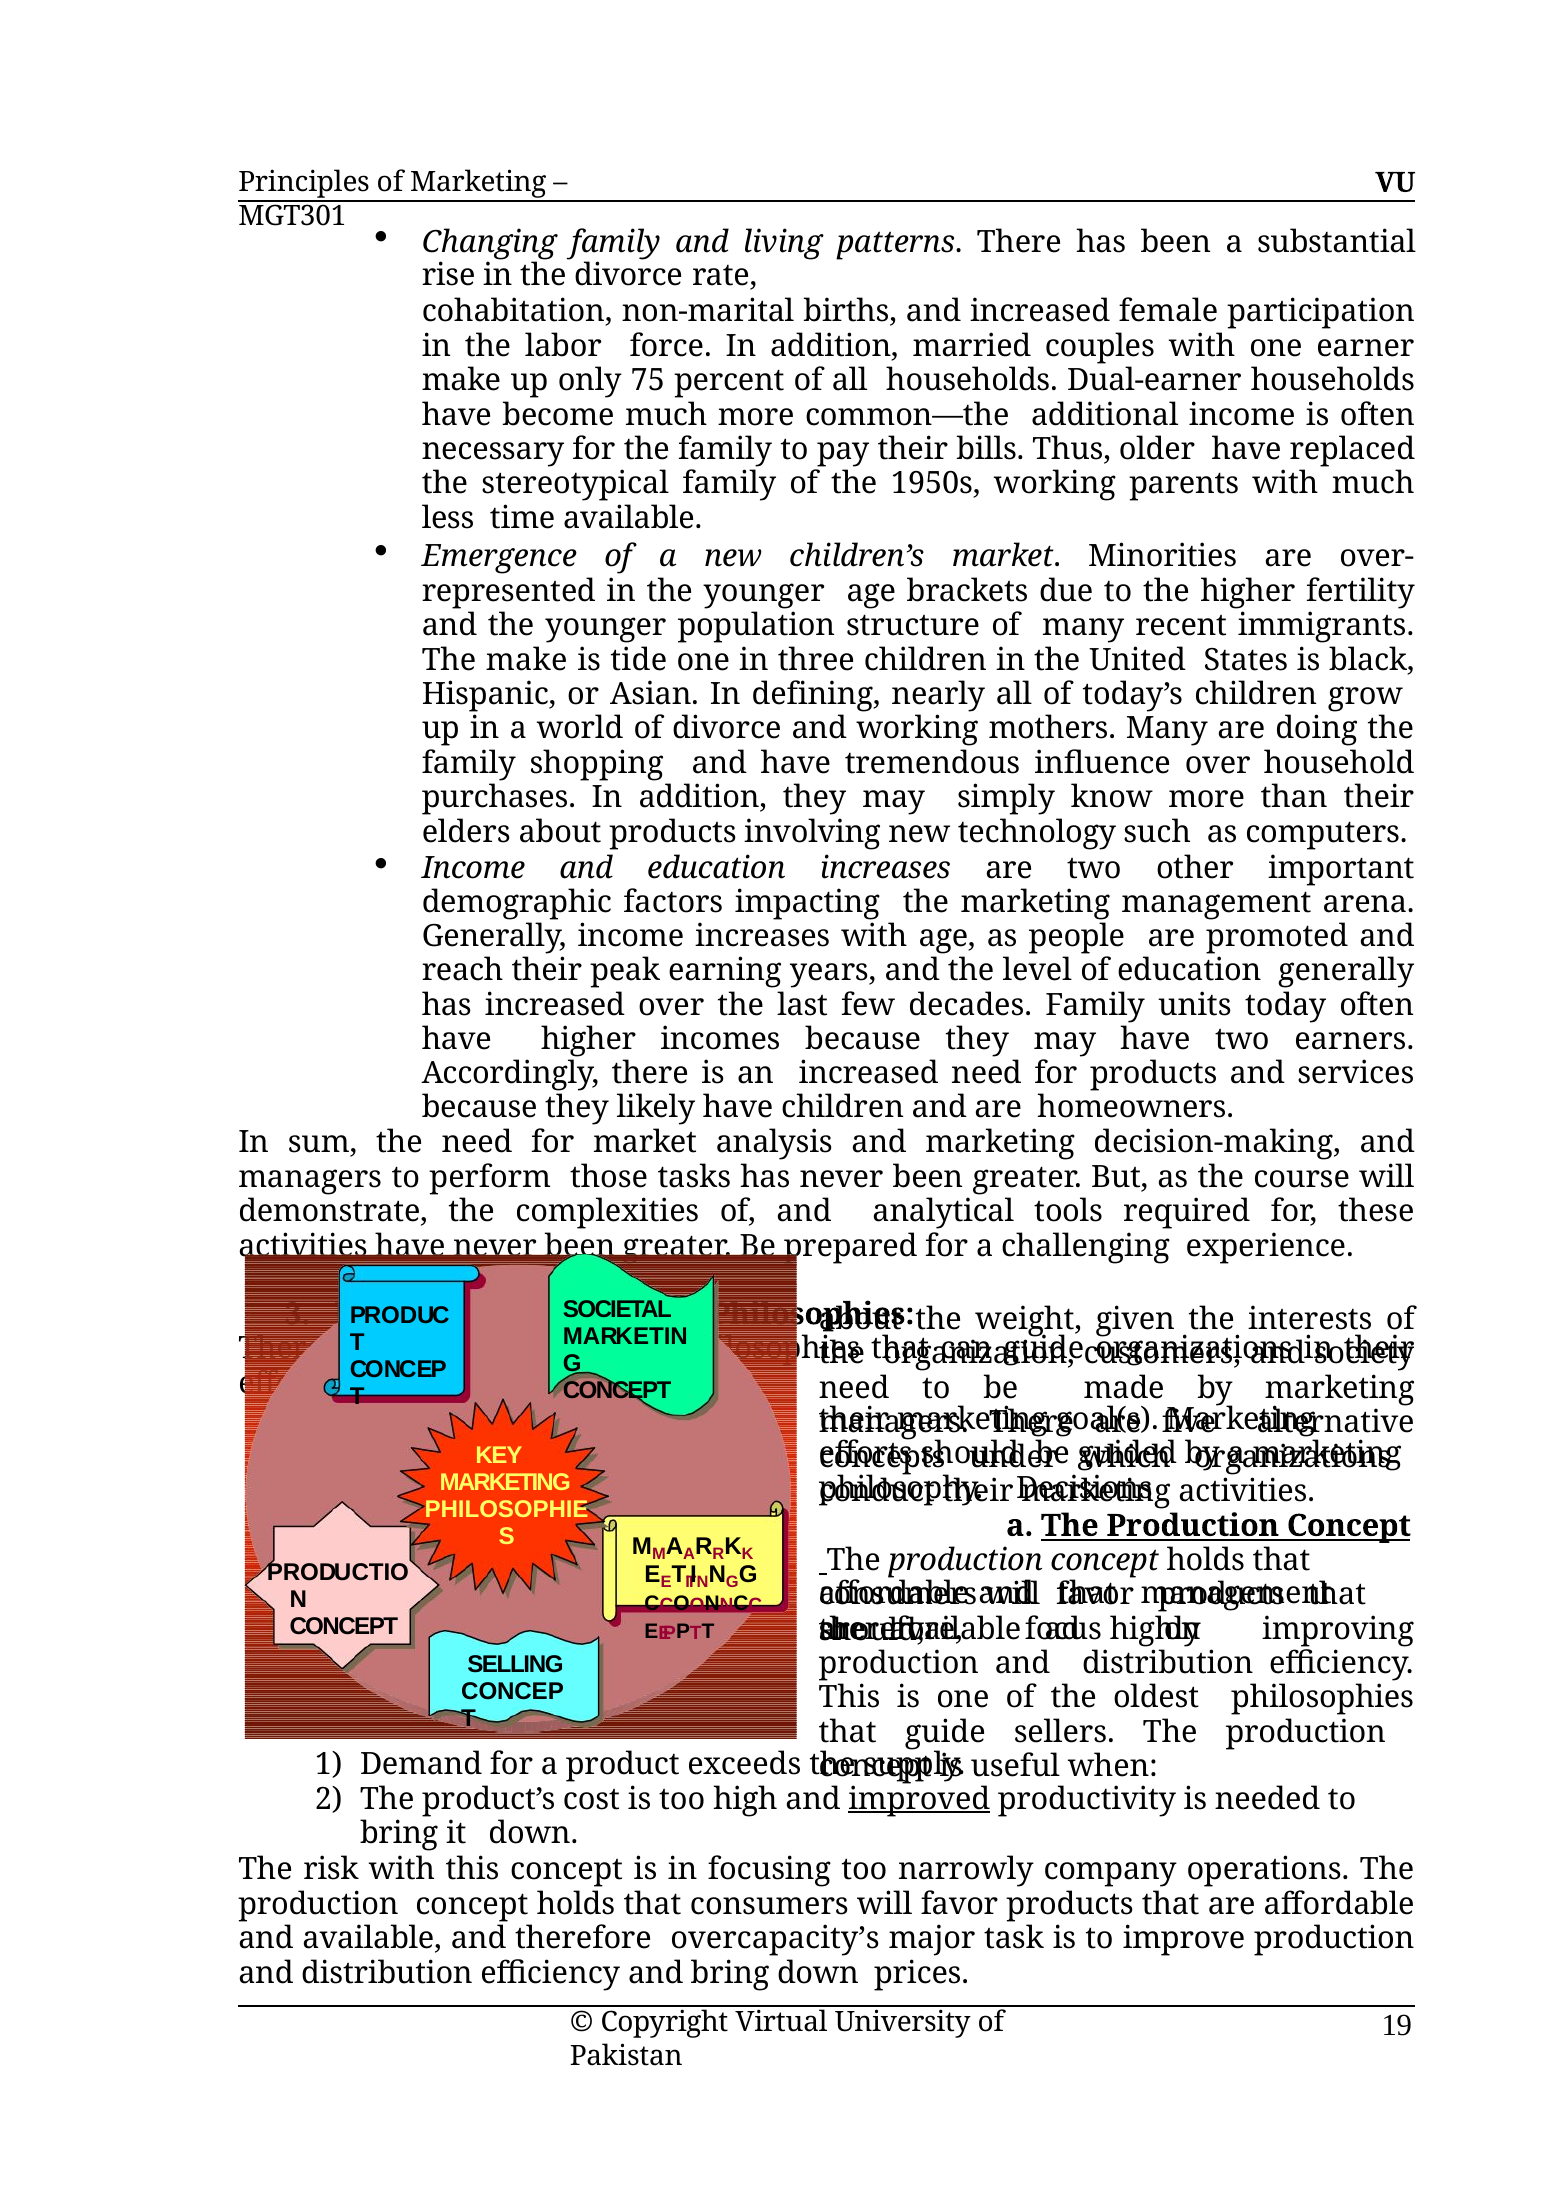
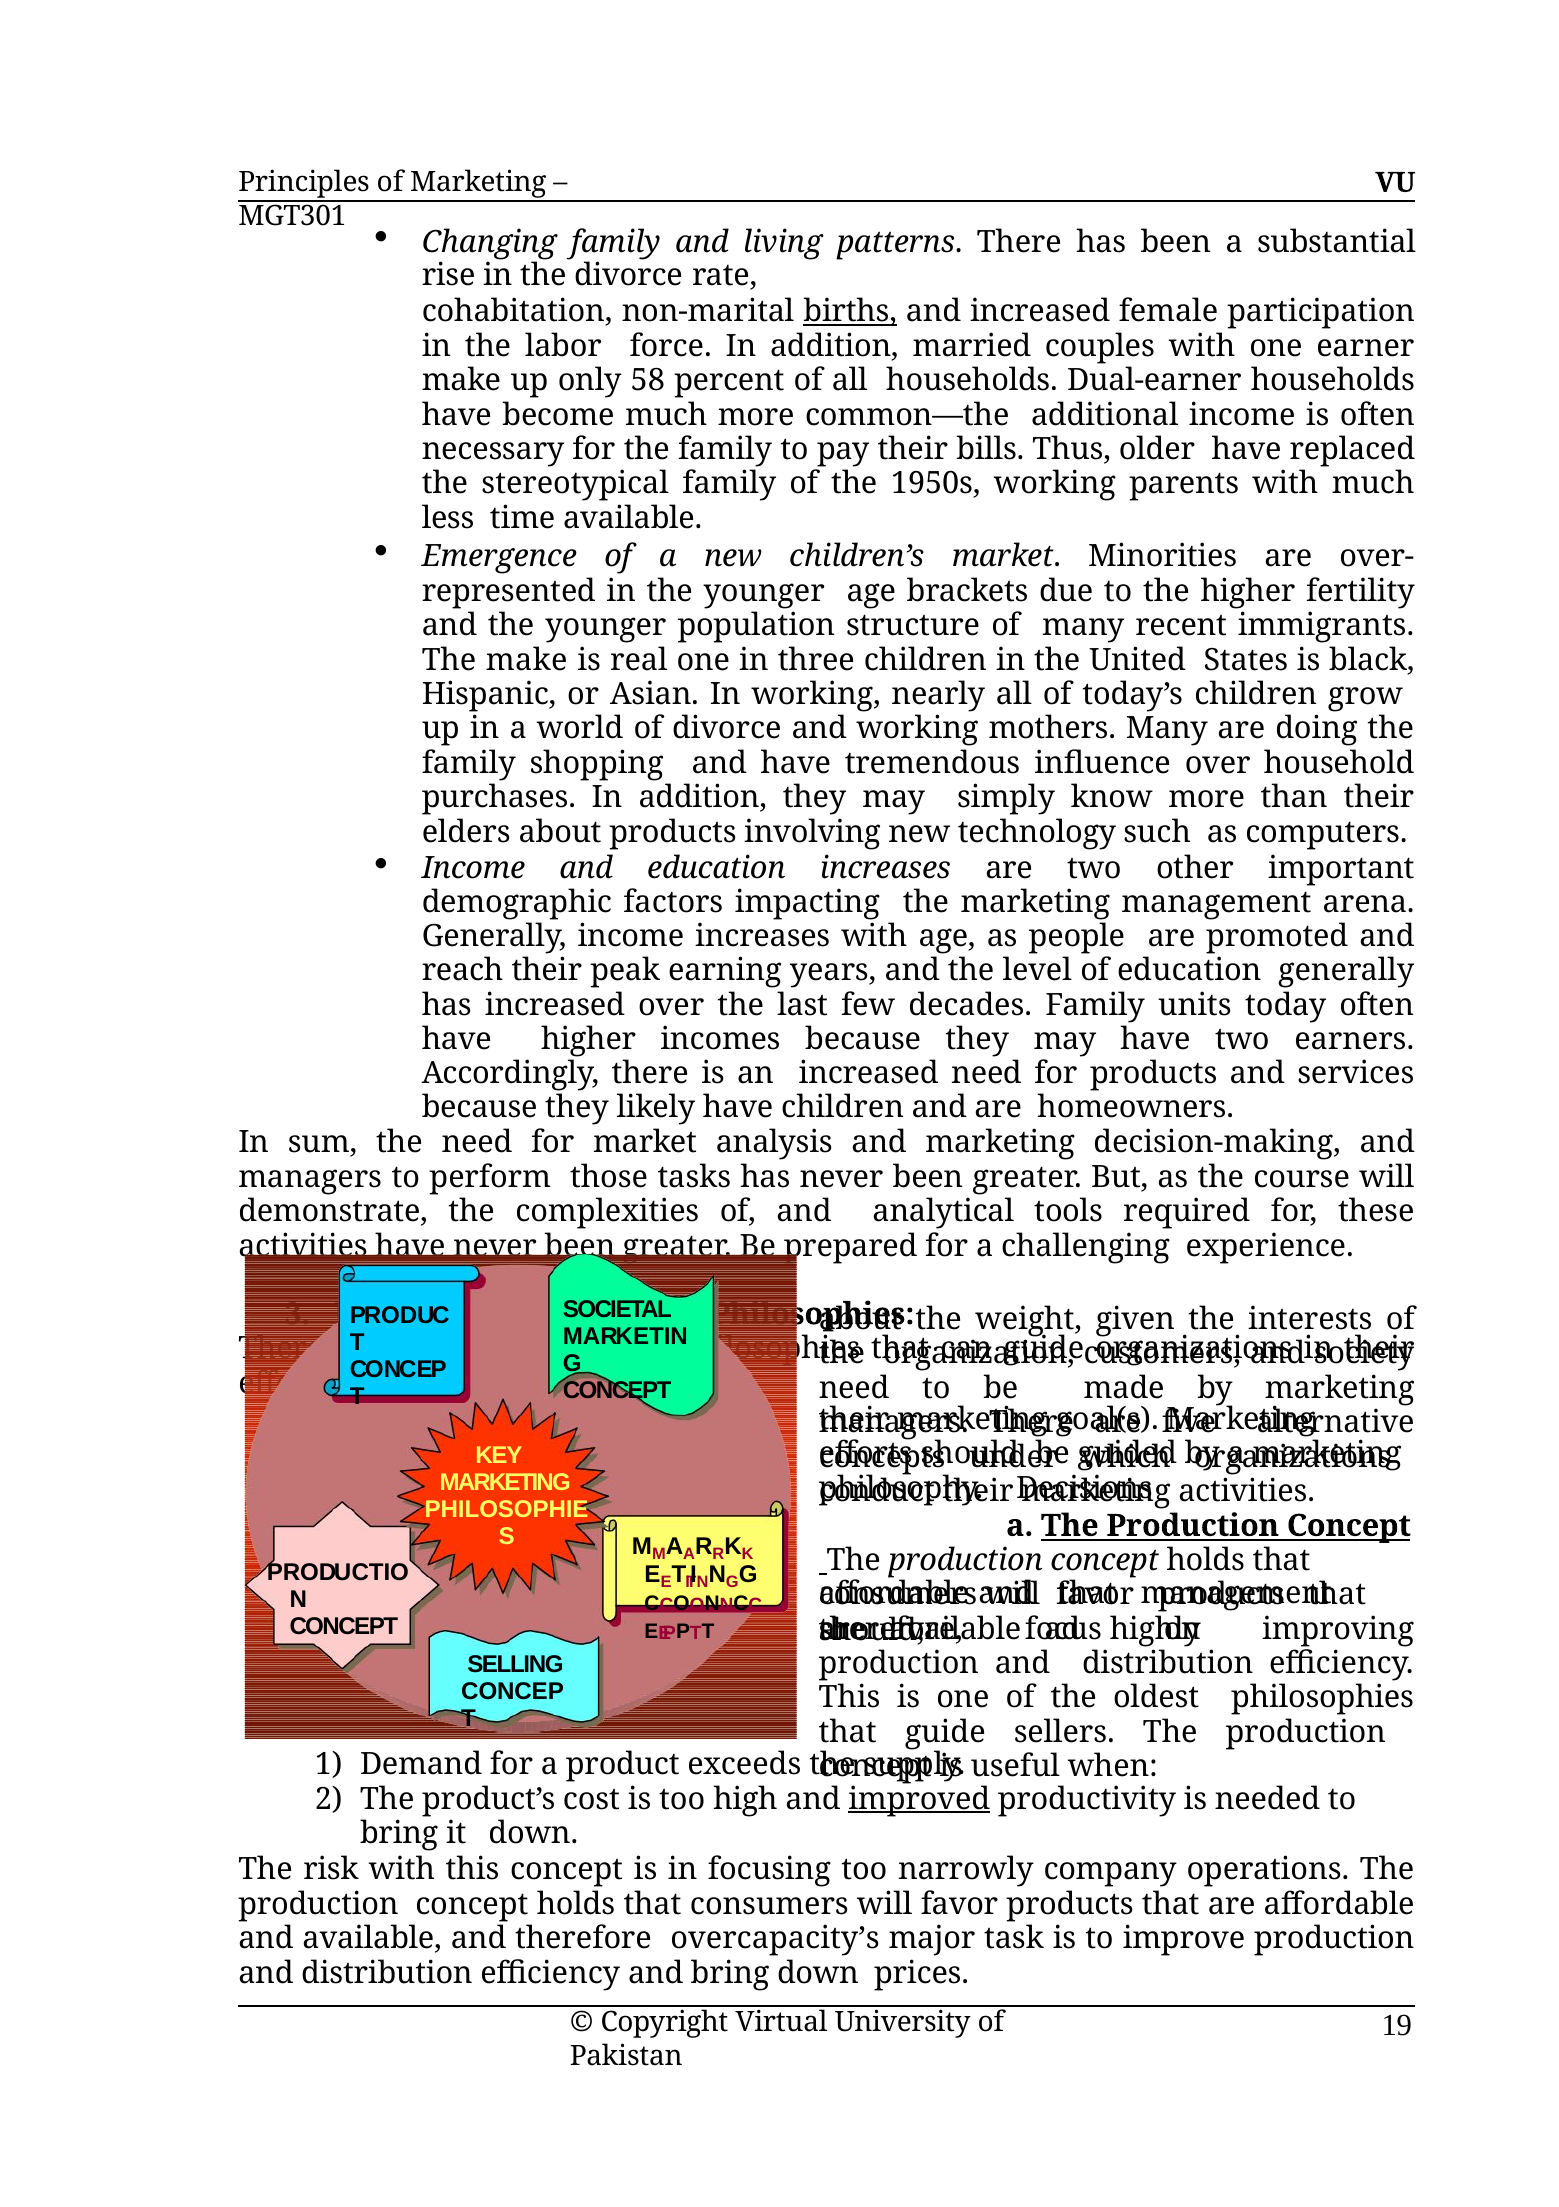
births underline: none -> present
75: 75 -> 58
tide: tide -> real
In defining: defining -> working
